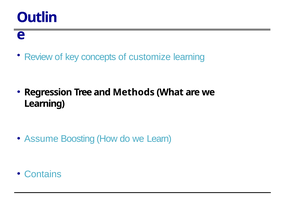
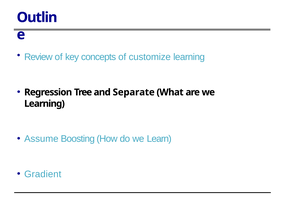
Methods: Methods -> Separate
Contains: Contains -> Gradient
